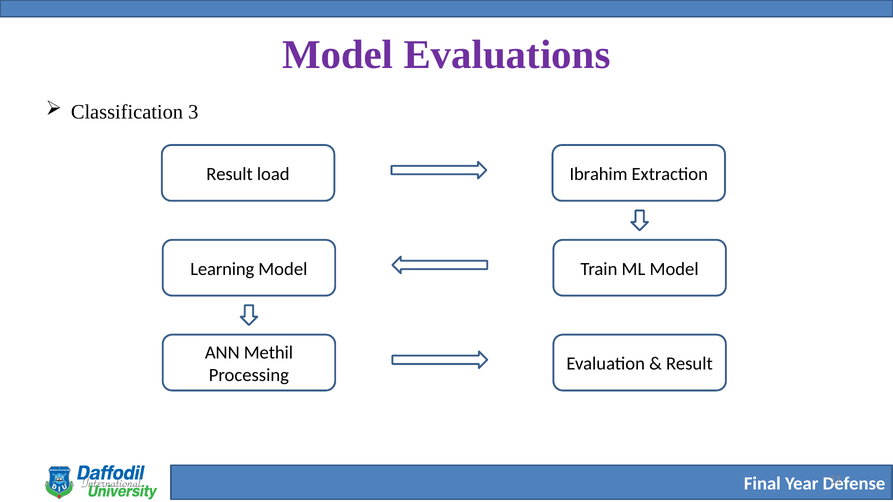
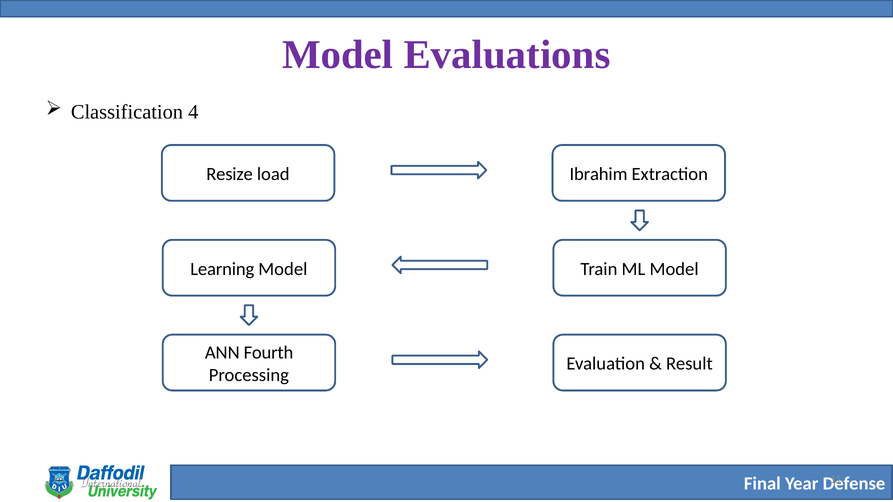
3: 3 -> 4
Result at (230, 174): Result -> Resize
Methil: Methil -> Fourth
